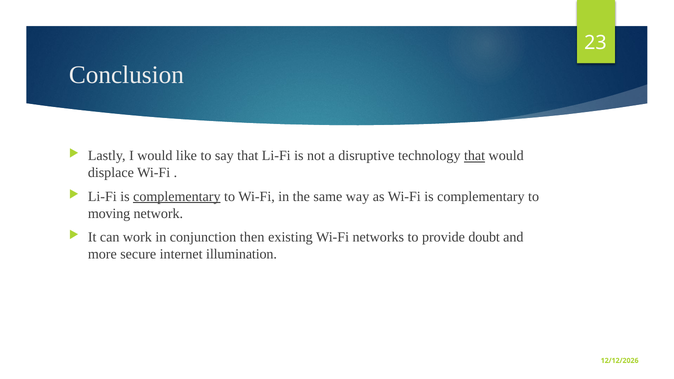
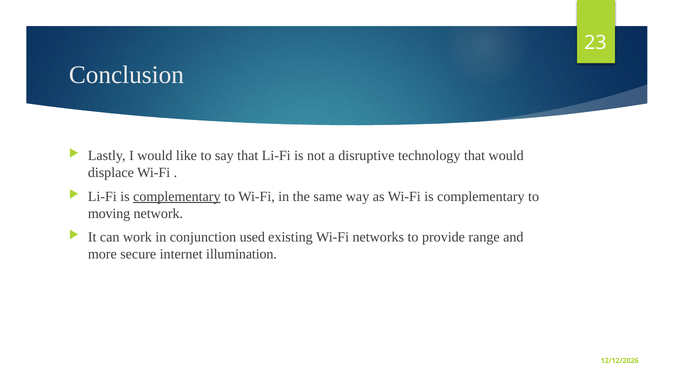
that at (475, 156) underline: present -> none
then: then -> used
doubt: doubt -> range
